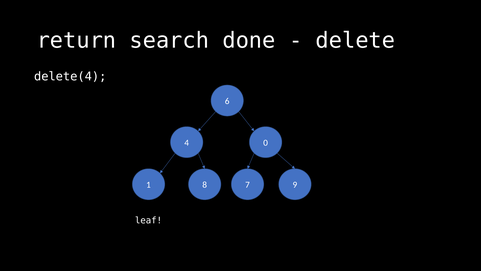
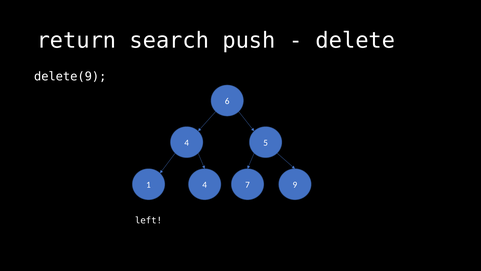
done: done -> push
delete(4: delete(4 -> delete(9
0: 0 -> 5
1 8: 8 -> 4
leaf: leaf -> left
